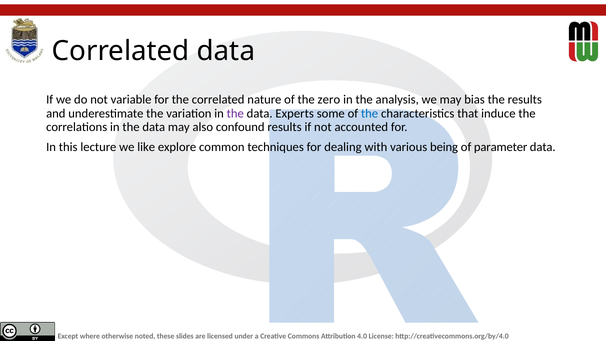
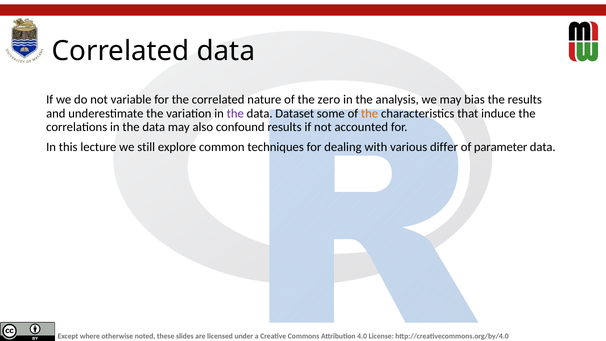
Experts: Experts -> Dataset
the at (370, 113) colour: blue -> orange
like: like -> still
being: being -> differ
